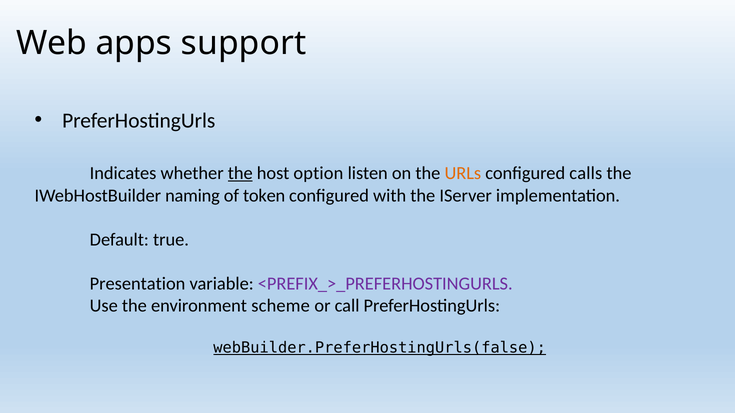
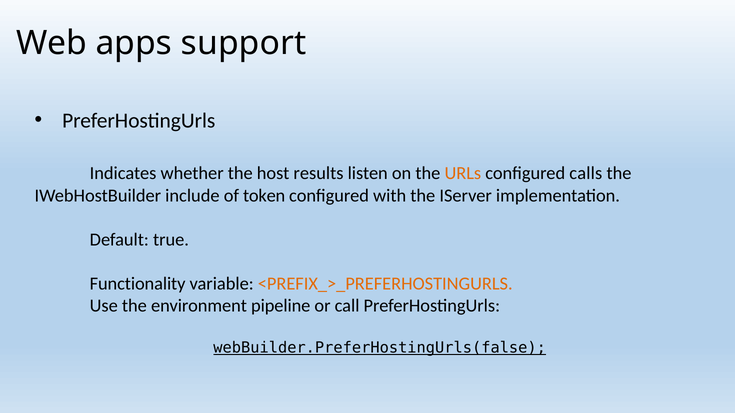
the at (240, 173) underline: present -> none
option: option -> results
naming: naming -> include
Presentation: Presentation -> Functionality
<PREFIX_>_PREFERHOSTINGURLS colour: purple -> orange
scheme: scheme -> pipeline
